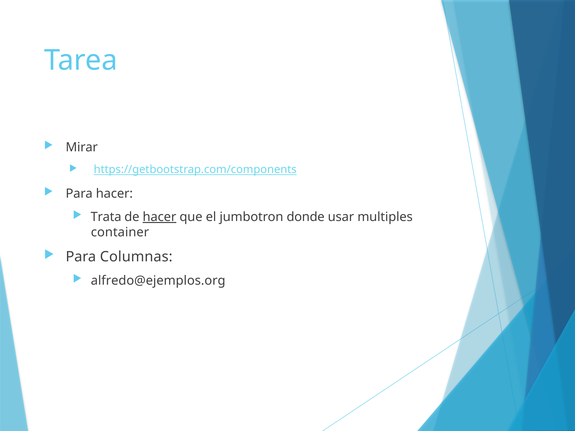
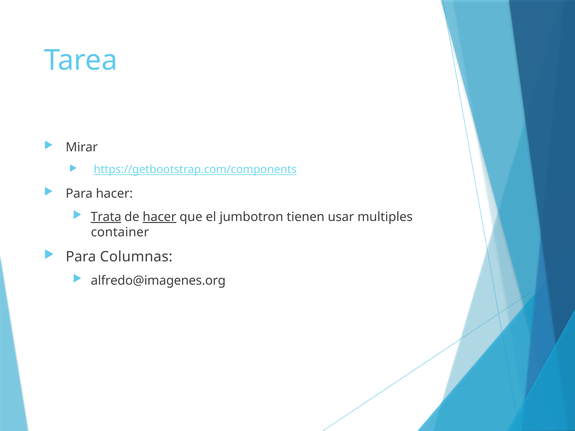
Trata underline: none -> present
donde: donde -> tienen
alfredo@ejemplos.org: alfredo@ejemplos.org -> alfredo@imagenes.org
